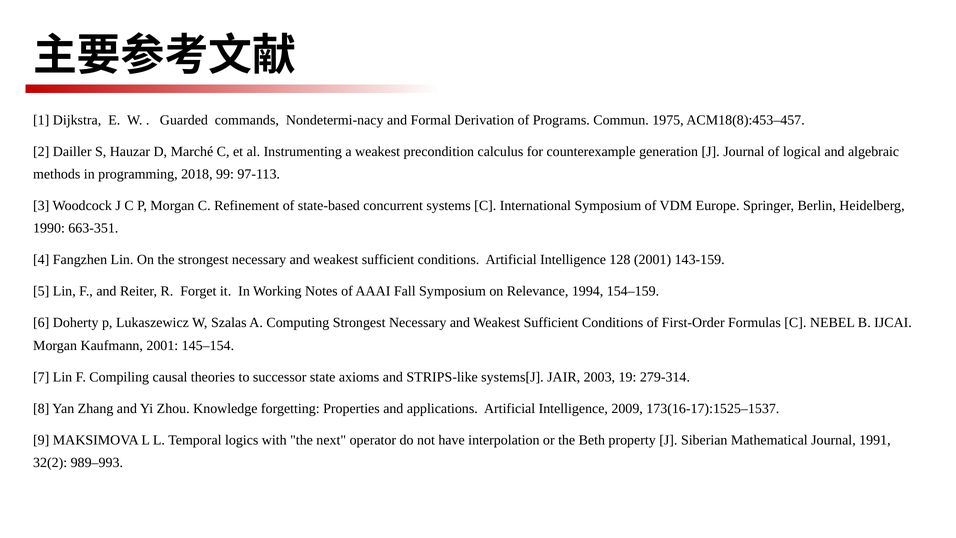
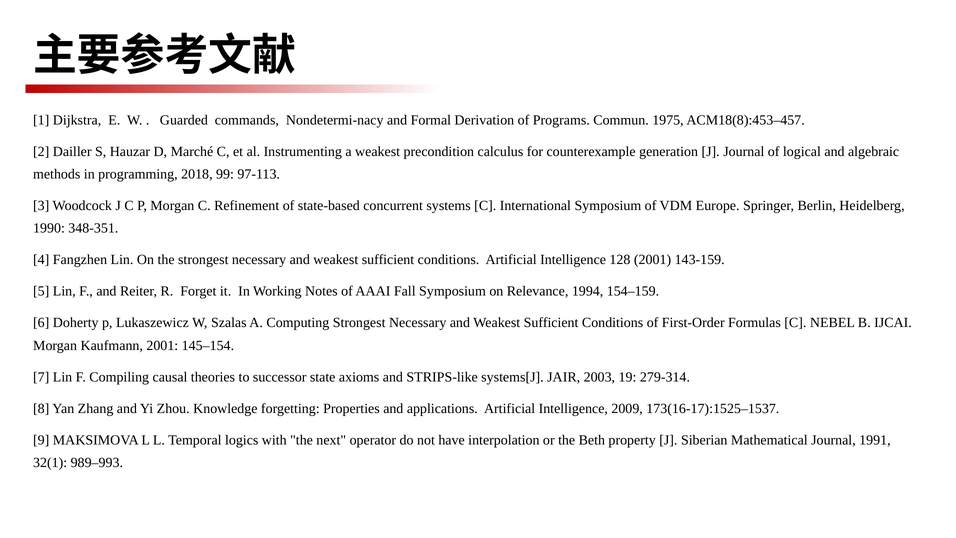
663-351: 663-351 -> 348-351
32(2: 32(2 -> 32(1
